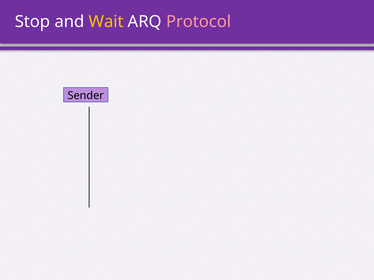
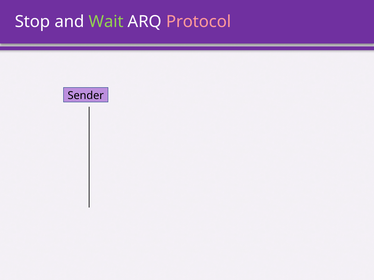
Wait colour: yellow -> light green
